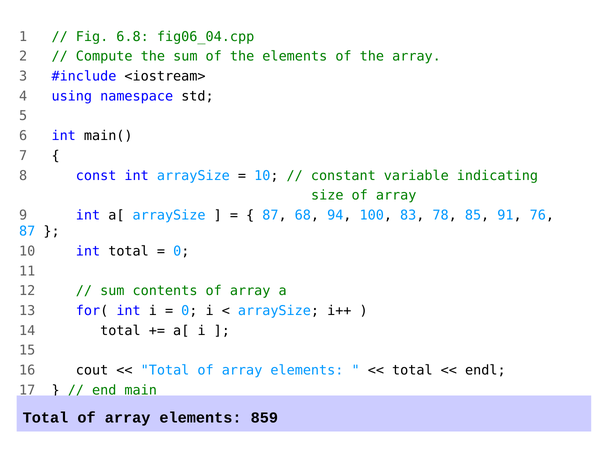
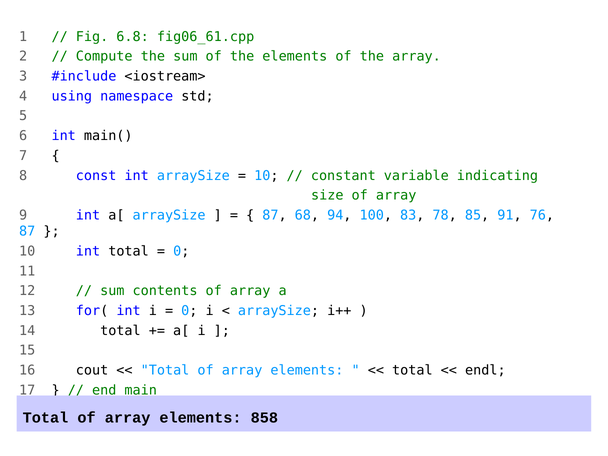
fig06_04.cpp: fig06_04.cpp -> fig06_61.cpp
859: 859 -> 858
